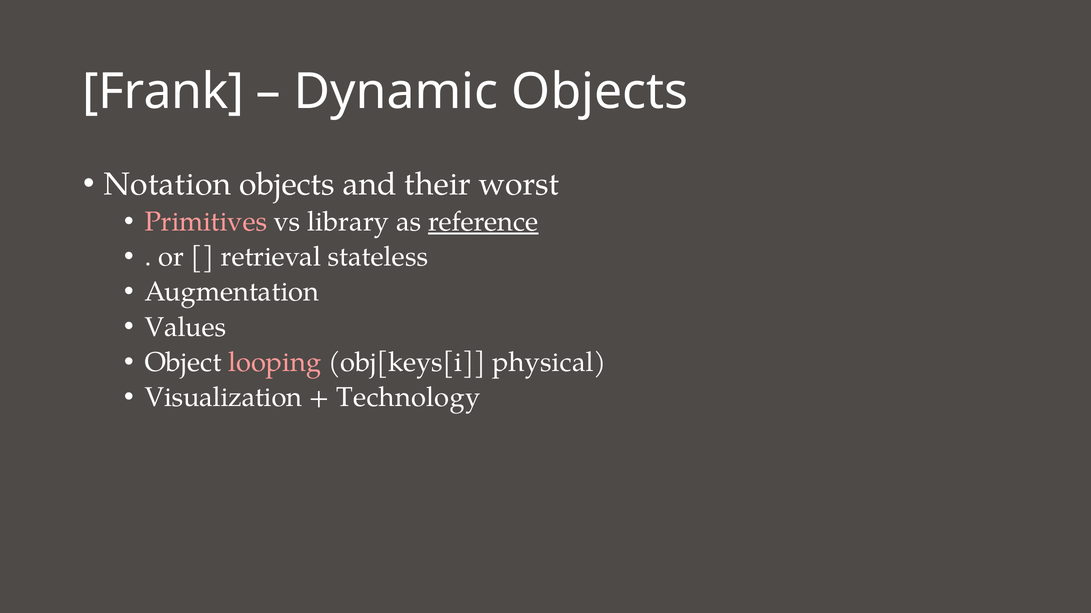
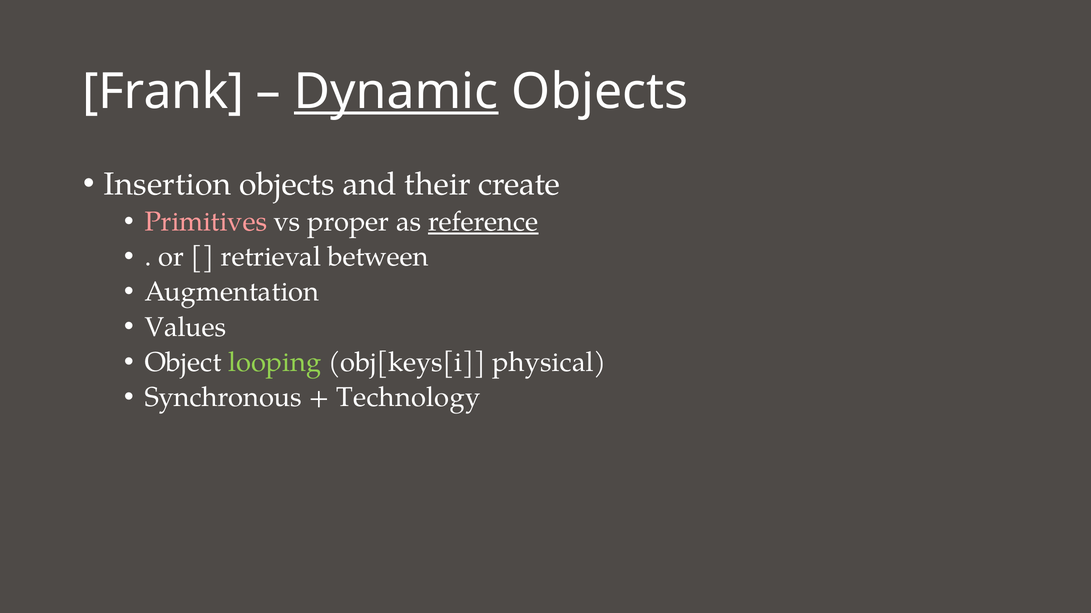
Dynamic underline: none -> present
Notation: Notation -> Insertion
worst: worst -> create
library: library -> proper
stateless: stateless -> between
looping colour: pink -> light green
Visualization: Visualization -> Synchronous
